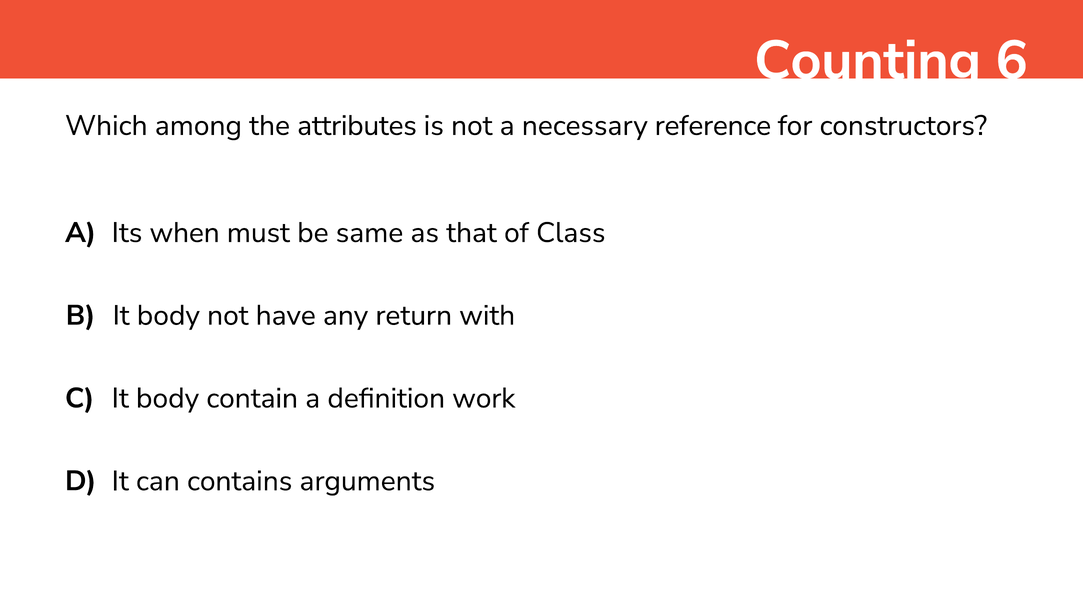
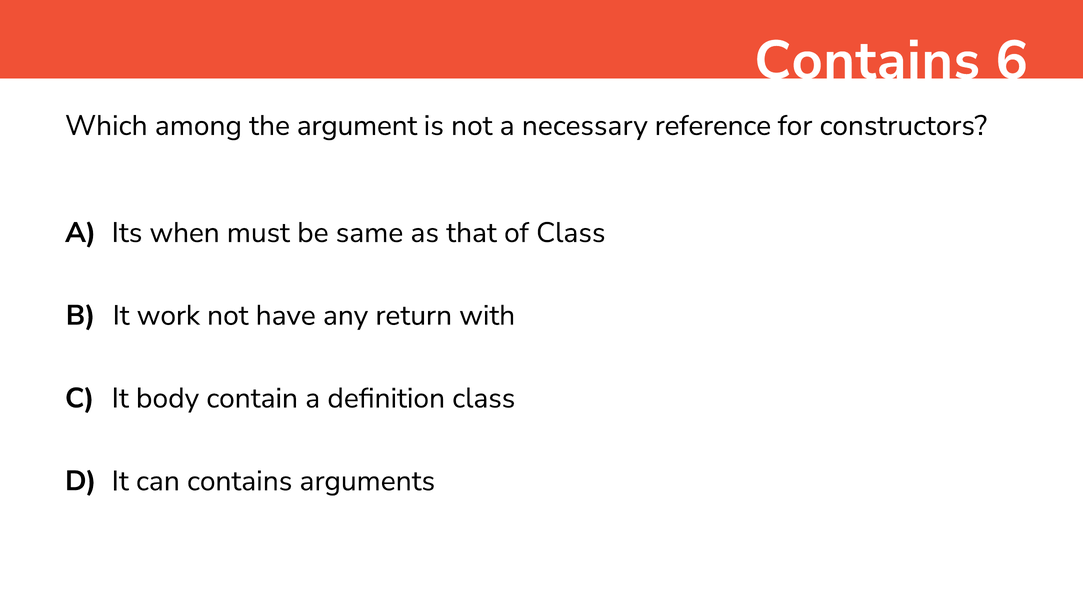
Counting at (868, 61): Counting -> Contains
attributes: attributes -> argument
body at (168, 316): body -> work
definition work: work -> class
